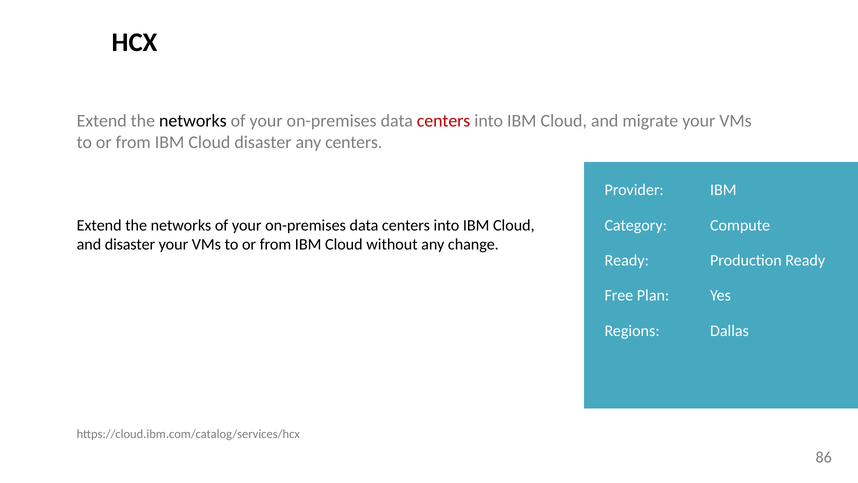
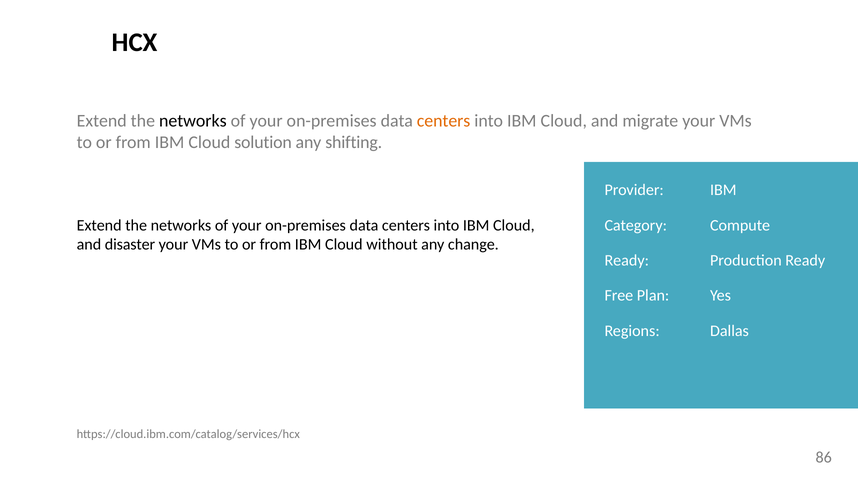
centers at (444, 121) colour: red -> orange
Cloud disaster: disaster -> solution
any centers: centers -> shifting
